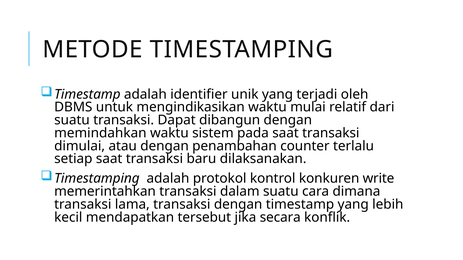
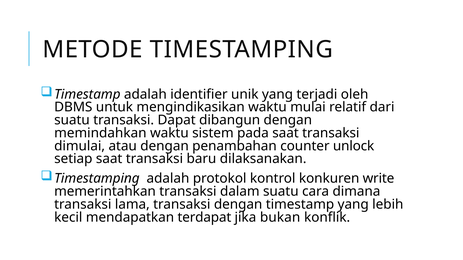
terlalu: terlalu -> unlock
tersebut: tersebut -> terdapat
secara: secara -> bukan
